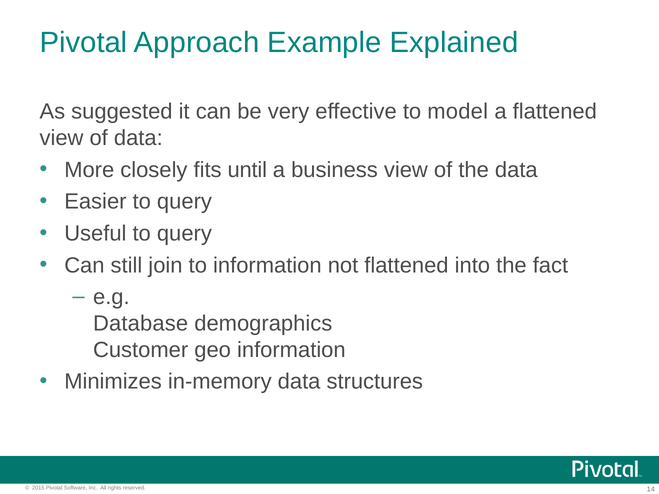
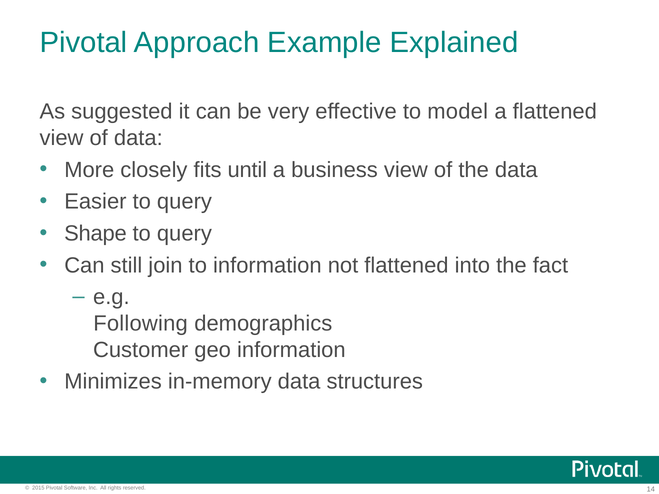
Useful: Useful -> Shape
Database: Database -> Following
